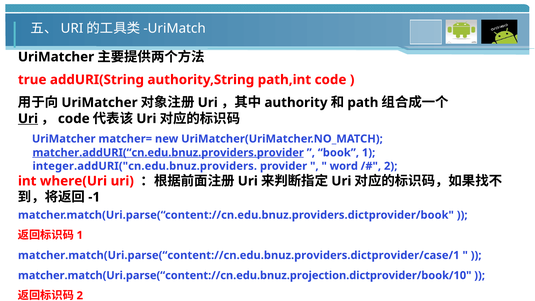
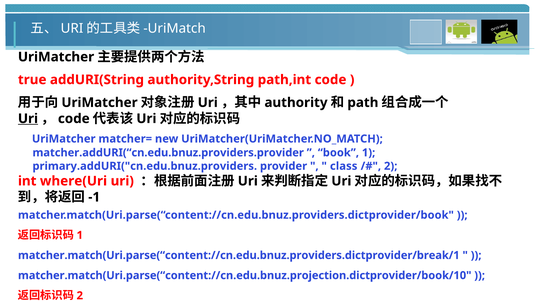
matcher.addURI(“cn.edu.bnuz.providers.provider underline: present -> none
integer.addURI("cn.edu.bnuz.providers: integer.addURI("cn.edu.bnuz.providers -> primary.addURI("cn.edu.bnuz.providers
word: word -> class
matcher.match(Uri.parse(“content://cn.edu.bnuz.providers.dictprovider/case/1: matcher.match(Uri.parse(“content://cn.edu.bnuz.providers.dictprovider/case/1 -> matcher.match(Uri.parse(“content://cn.edu.bnuz.providers.dictprovider/break/1
